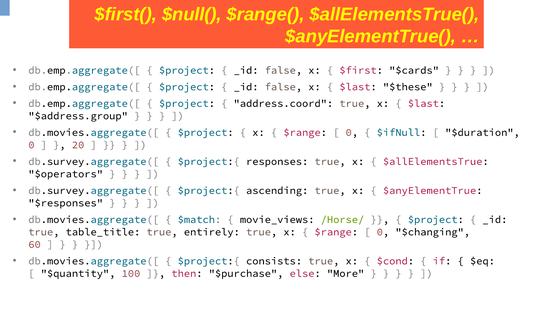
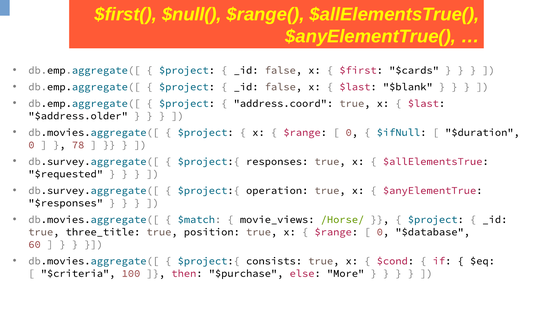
$these: $these -> $blank
$address.group: $address.group -> $address.older
20: 20 -> 78
$operators: $operators -> $requested
ascending: ascending -> operation
table_title: table_title -> three_title
entirely: entirely -> position
$changing: $changing -> $database
$quantity: $quantity -> $criteria
